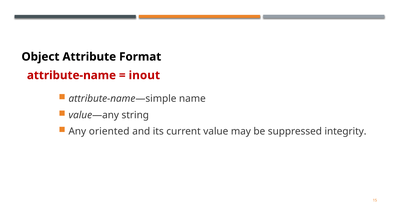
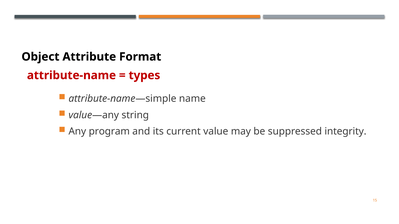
inout: inout -> types
oriented: oriented -> program
